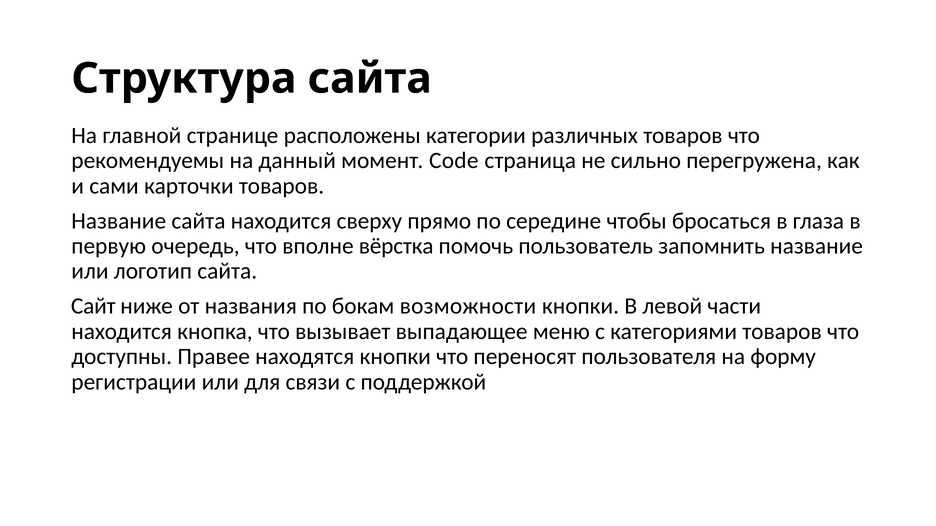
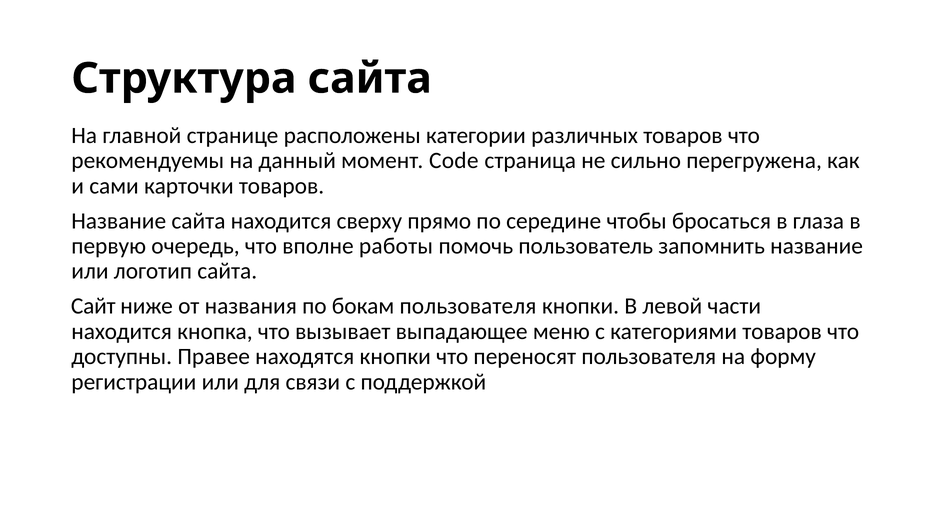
вёрстка: вёрстка -> работы
бокам возможности: возможности -> пользователя
